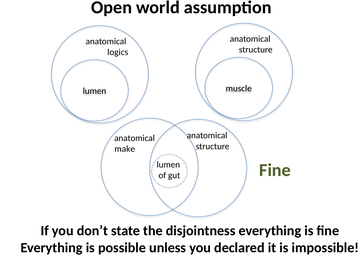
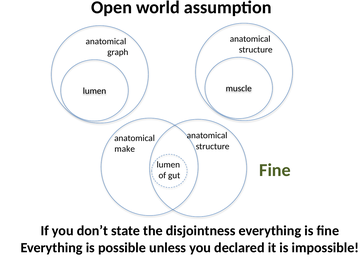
logics: logics -> graph
